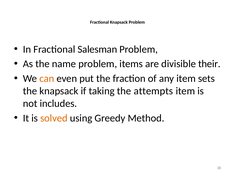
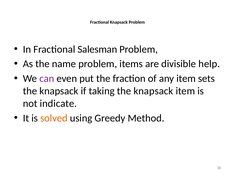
their: their -> help
can colour: orange -> purple
taking the attempts: attempts -> knapsack
includes: includes -> indicate
